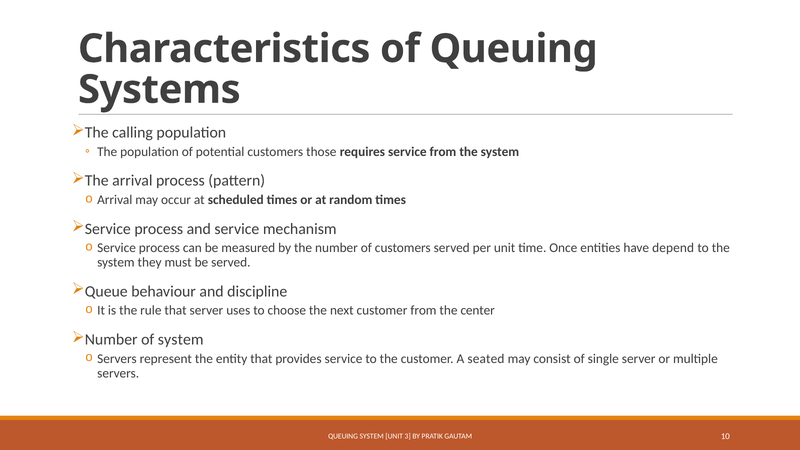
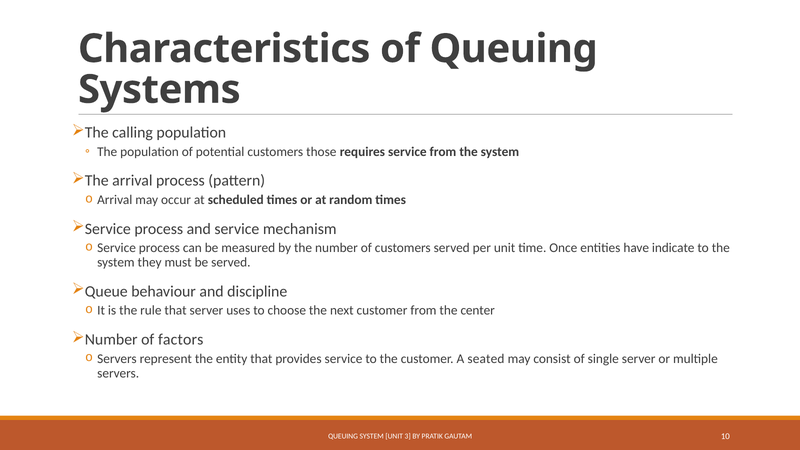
depend: depend -> indicate
of system: system -> factors
